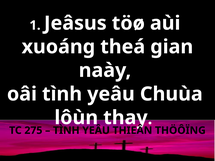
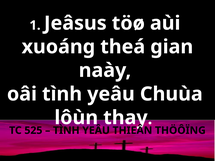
275: 275 -> 525
